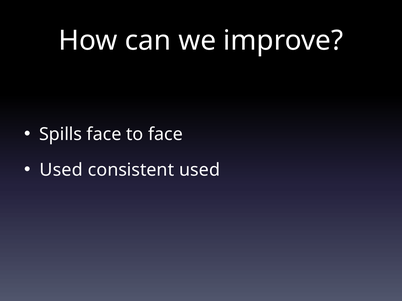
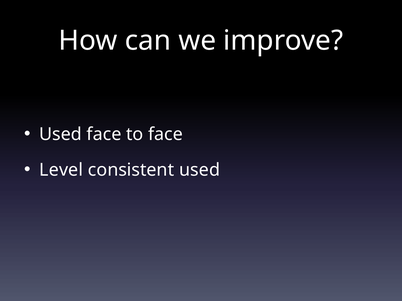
Spills at (61, 134): Spills -> Used
Used at (61, 170): Used -> Level
